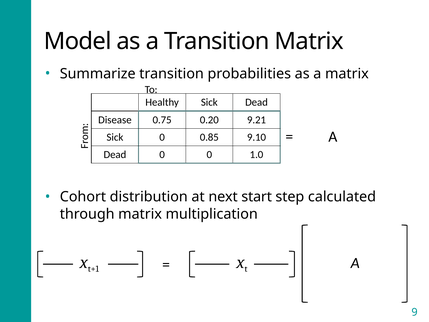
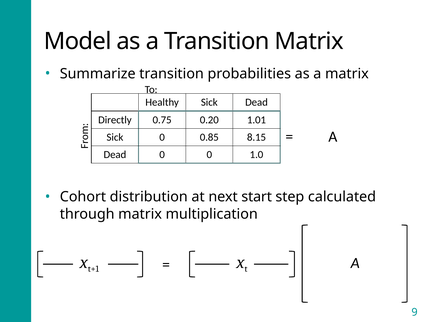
Disease: Disease -> Directly
9.21: 9.21 -> 1.01
9.10: 9.10 -> 8.15
